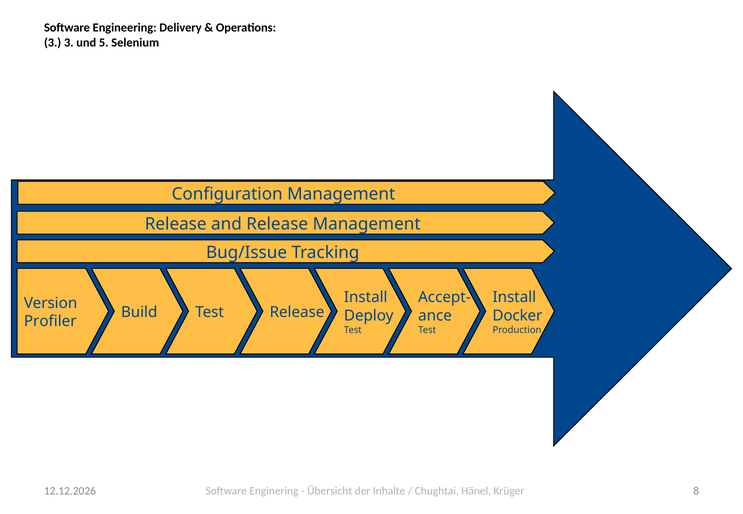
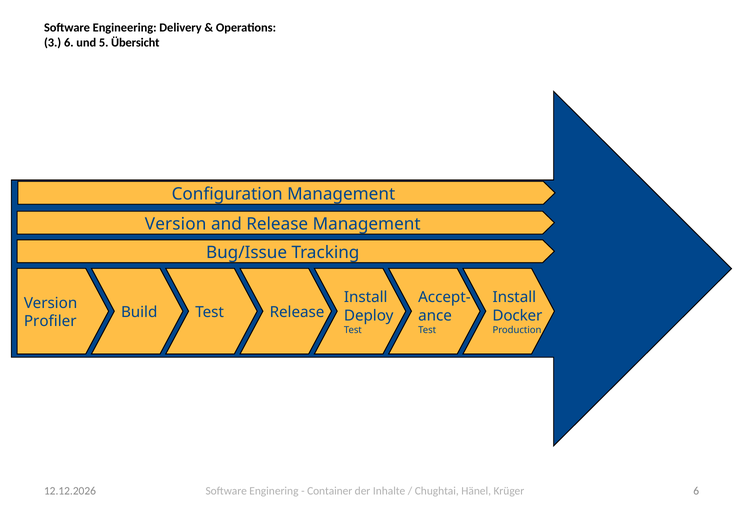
3 3: 3 -> 6
Selenium: Selenium -> Übersicht
Release at (176, 224): Release -> Version
8 at (696, 491): 8 -> 6
Übersicht: Übersicht -> Container
